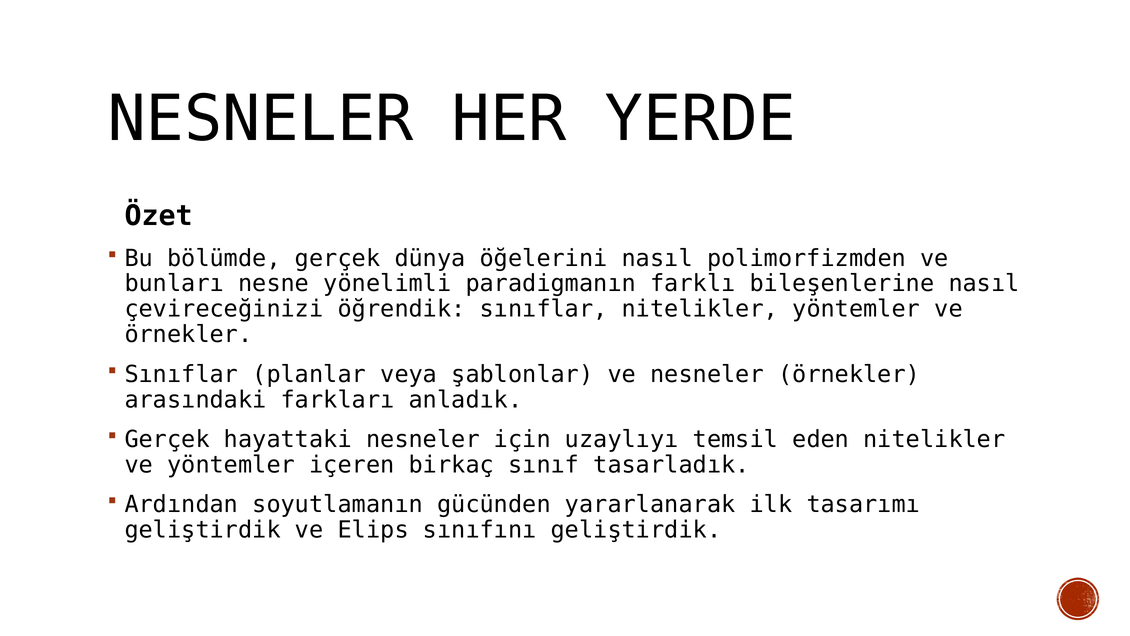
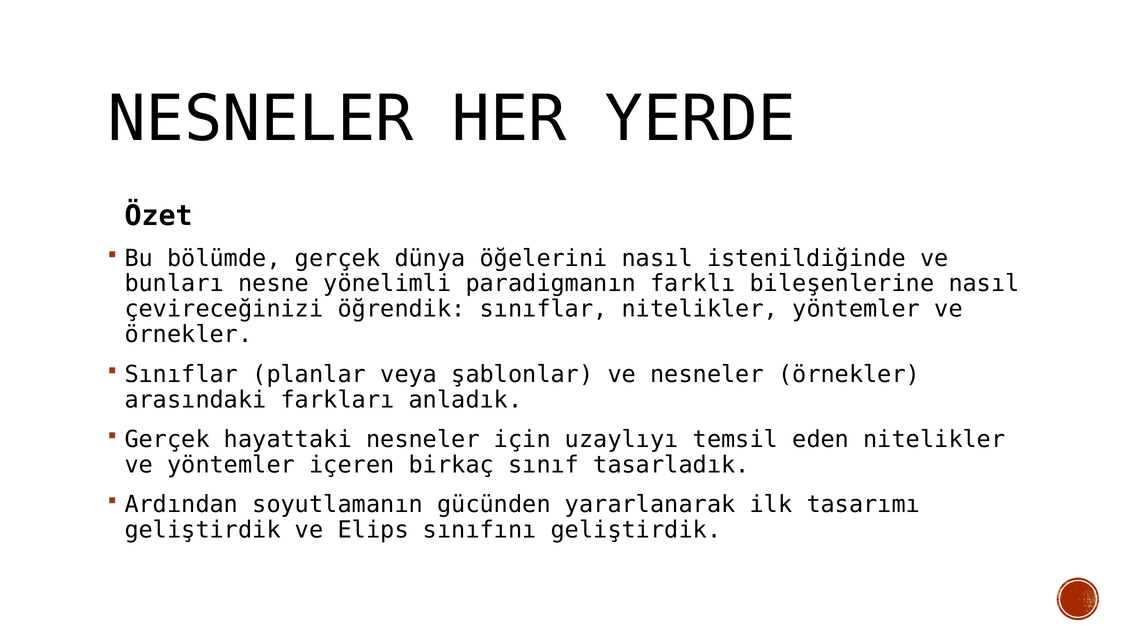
polimorfizmden: polimorfizmden -> istenildiğinde
